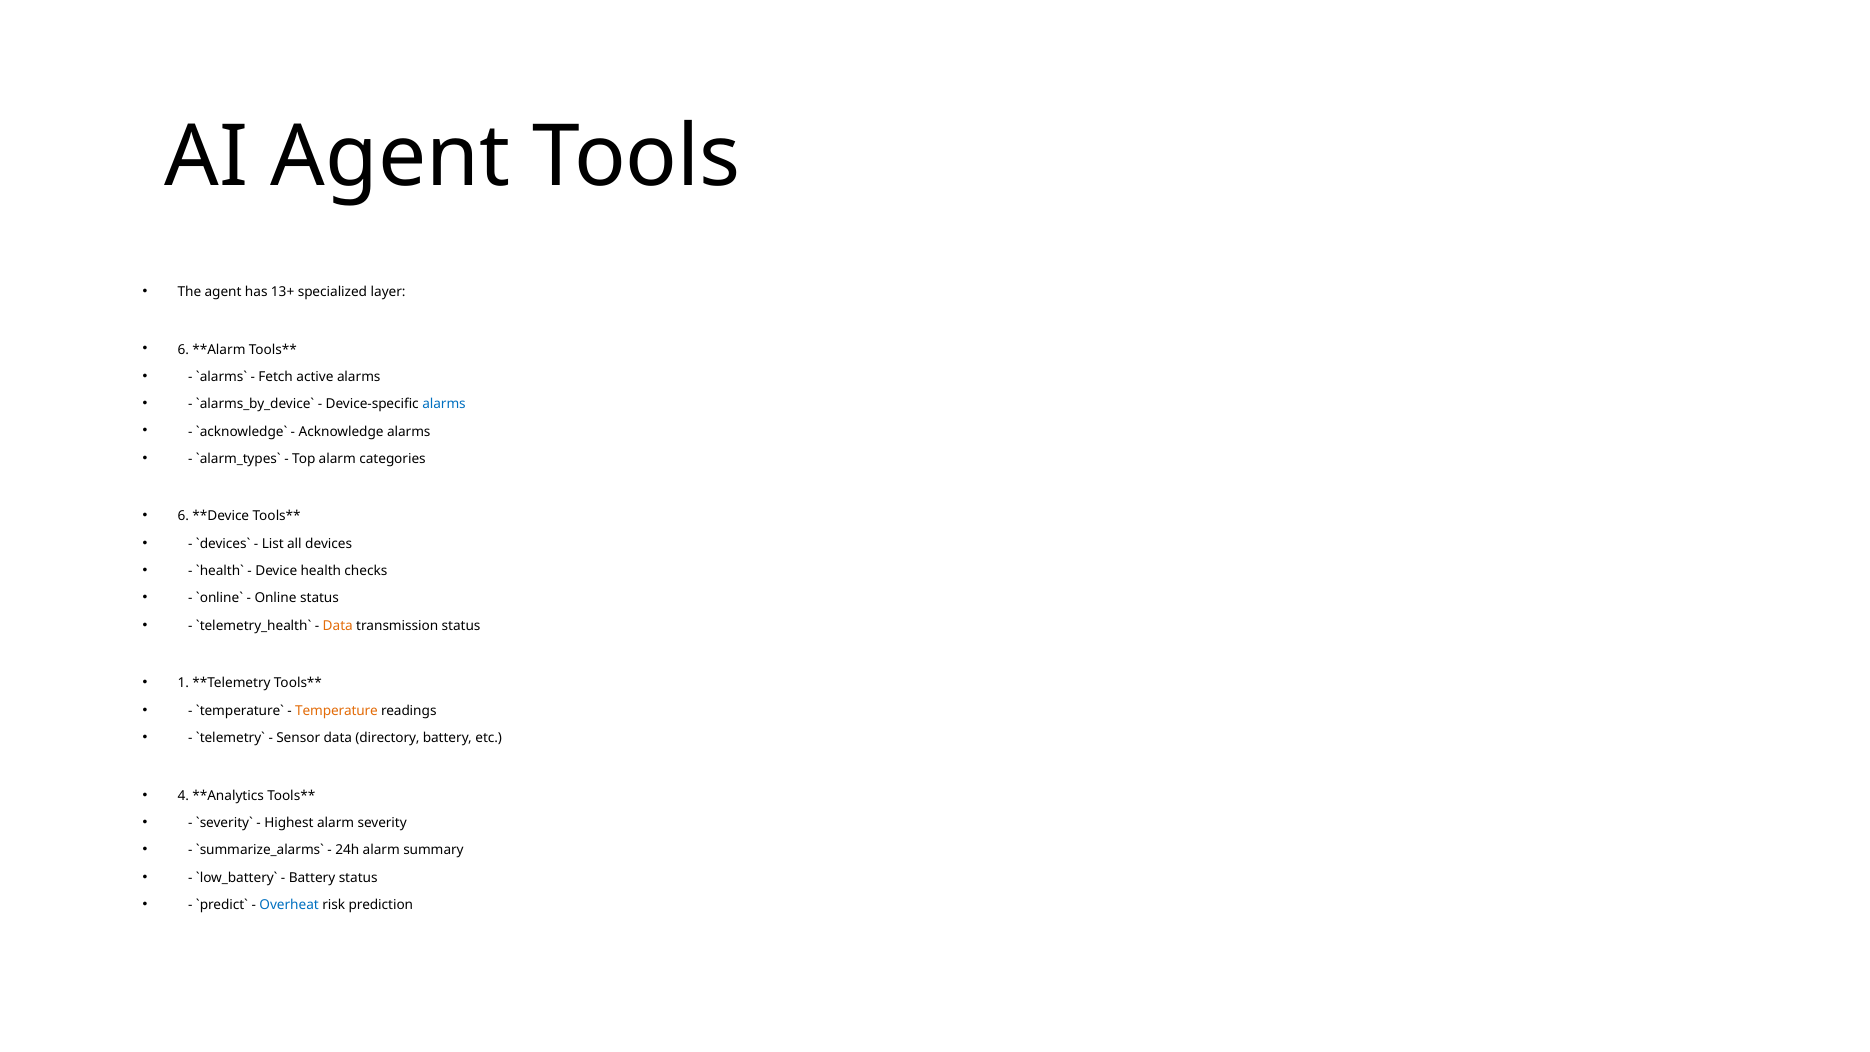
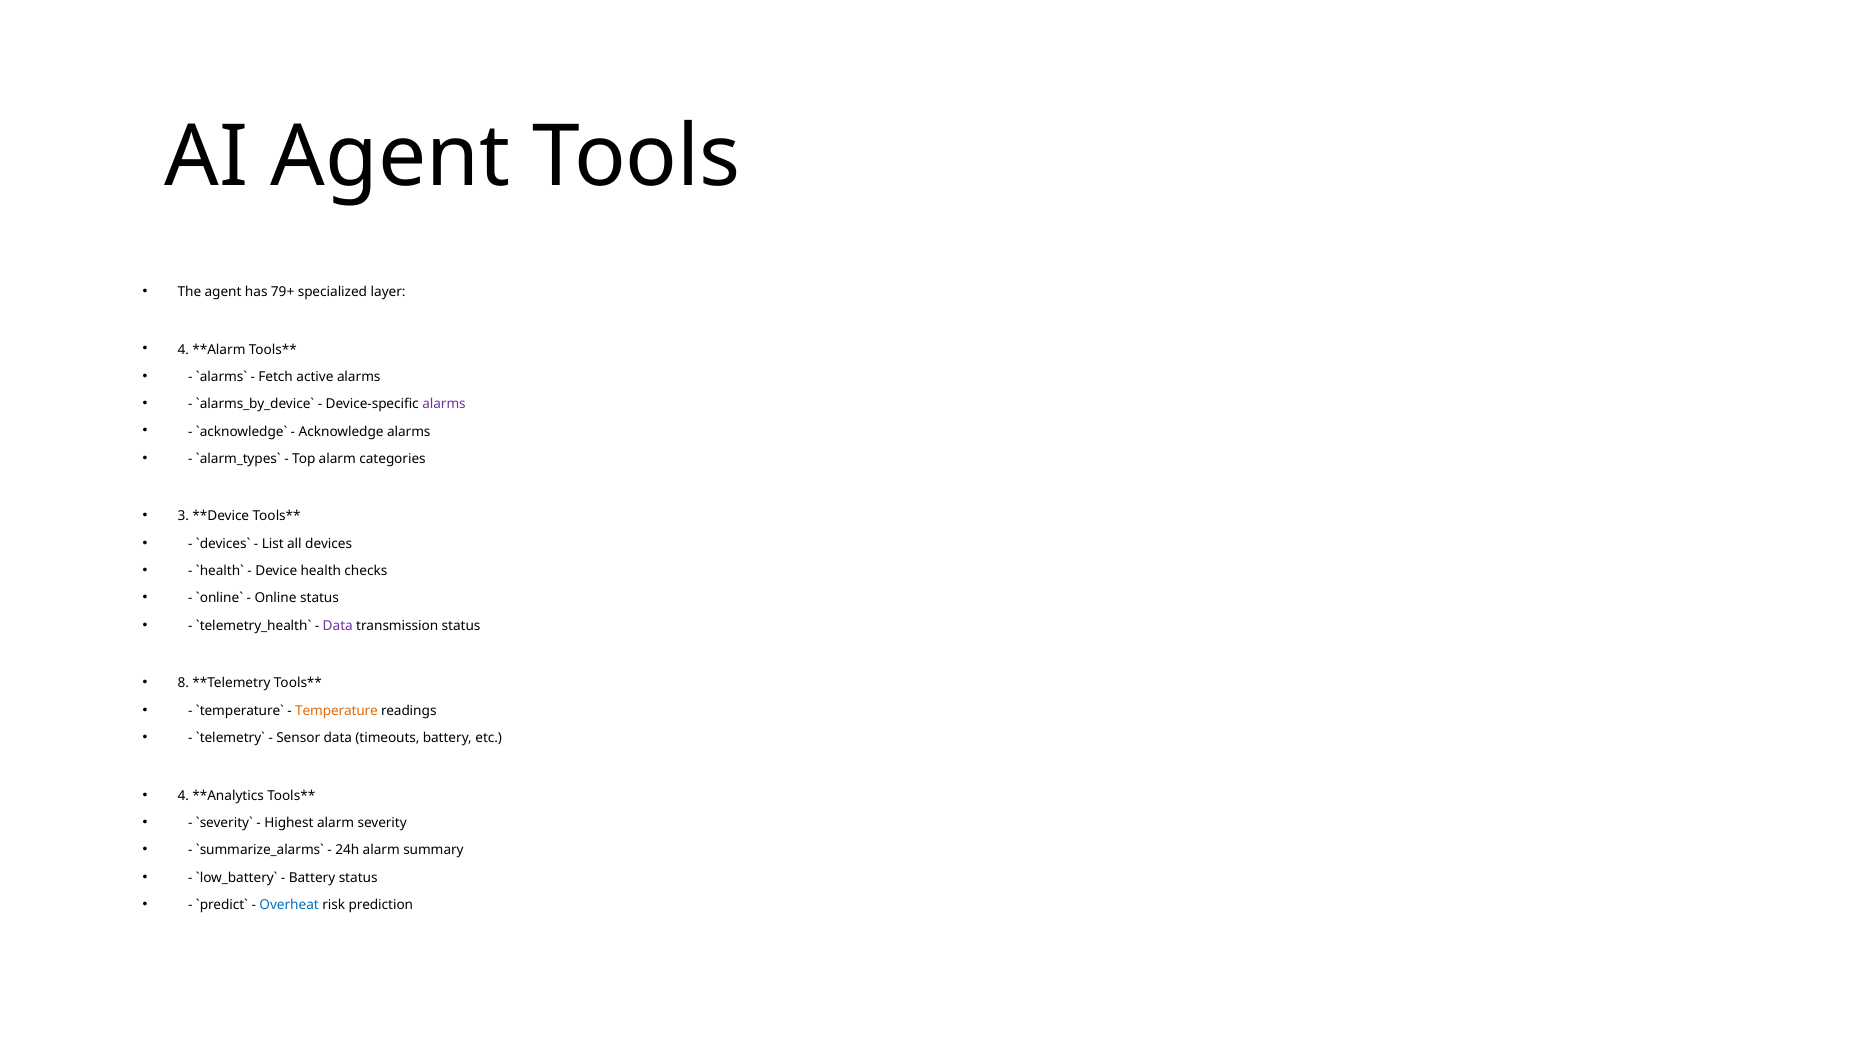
13+: 13+ -> 79+
6 at (183, 349): 6 -> 4
alarms at (444, 404) colour: blue -> purple
6 at (183, 516): 6 -> 3
Data at (338, 626) colour: orange -> purple
1: 1 -> 8
directory: directory -> timeouts
